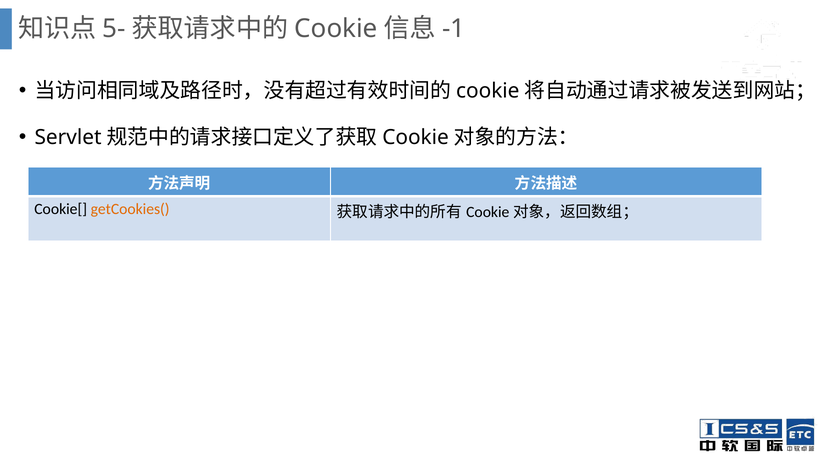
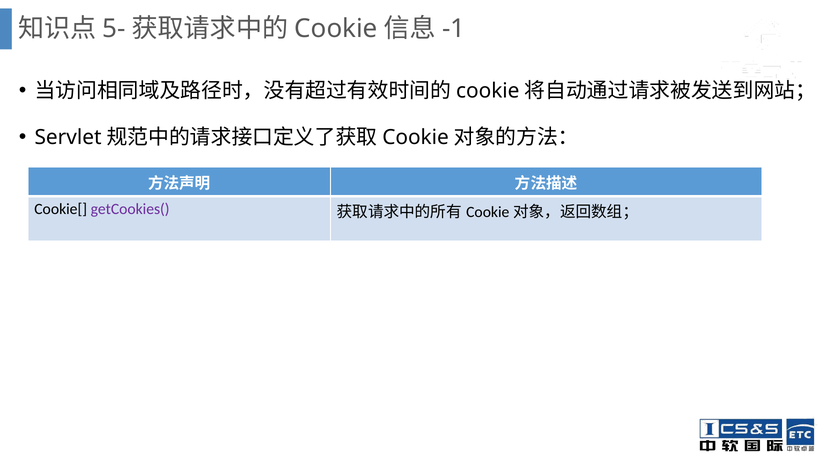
getCookies( colour: orange -> purple
